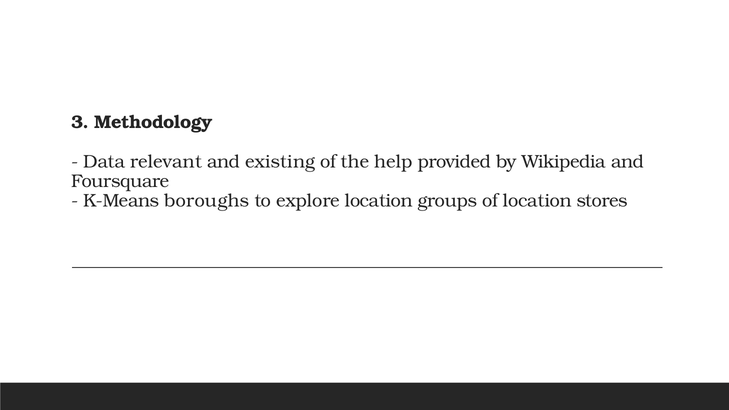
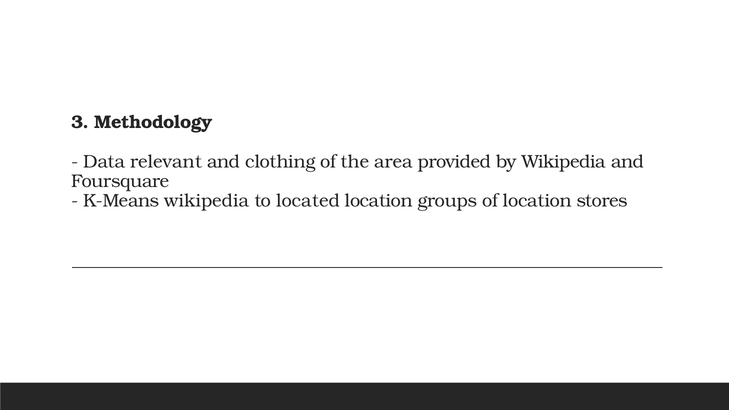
existing: existing -> clothing
help: help -> area
K-Means boroughs: boroughs -> wikipedia
explore: explore -> located
